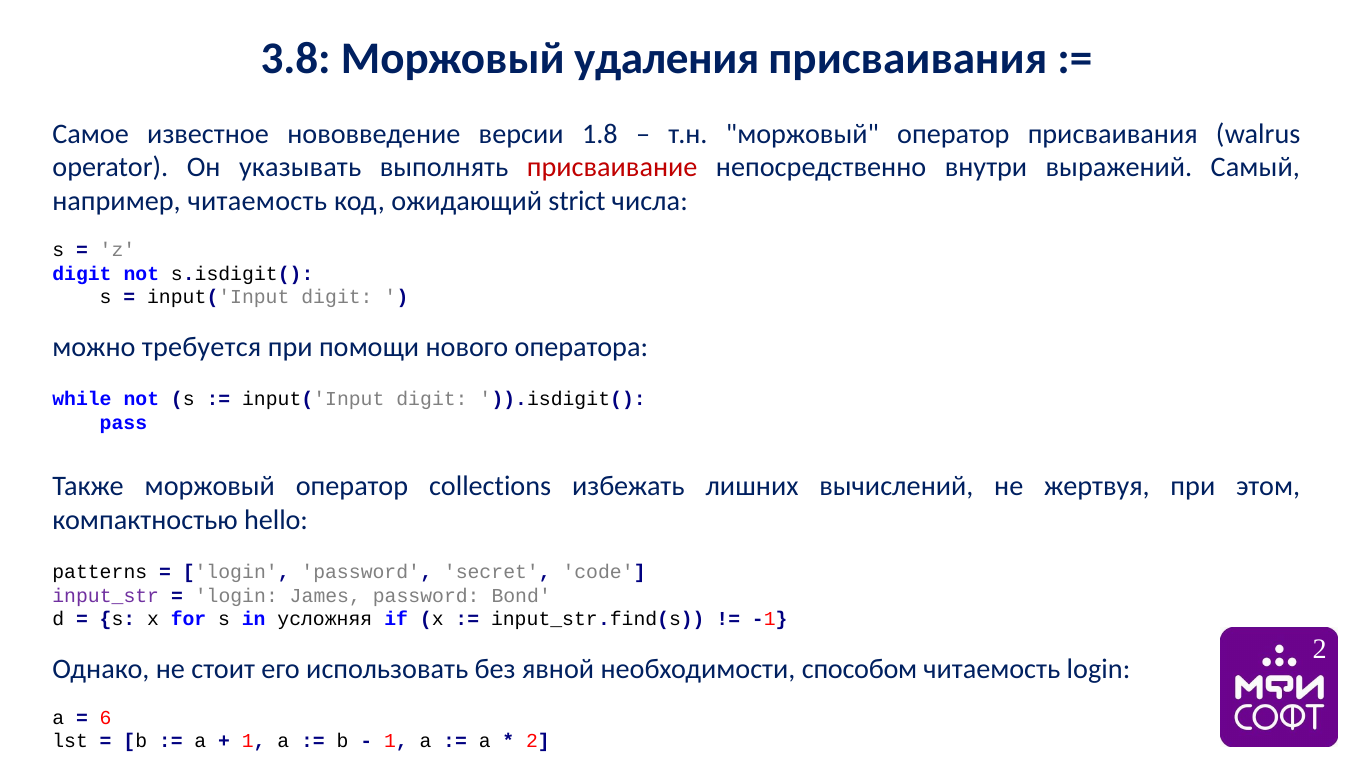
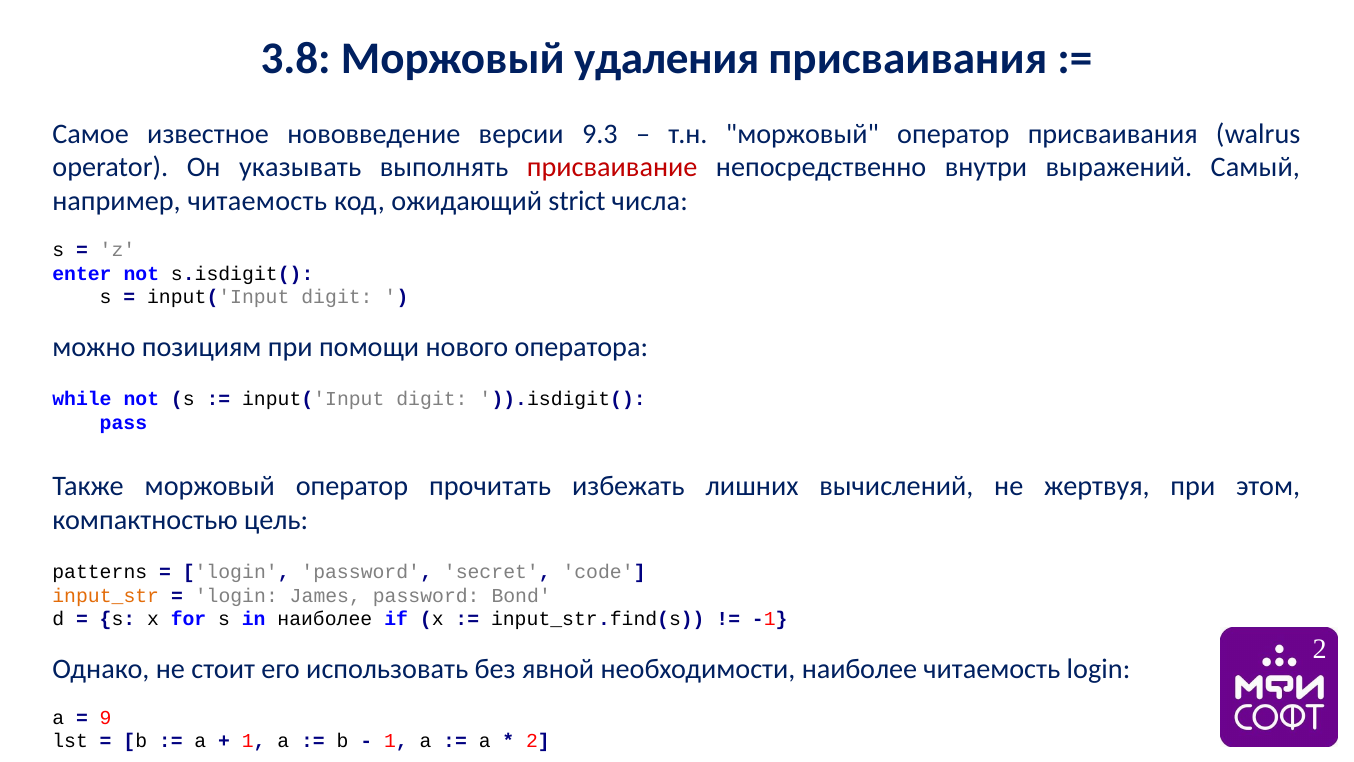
1.8: 1.8 -> 9.3
digit at (82, 274): digit -> enter
требуется: требуется -> позициям
collections: collections -> прочитать
hello: hello -> цель
input_str colour: purple -> orange
in усложняя: усложняя -> наиболее
необходимости способом: способом -> наиболее
6: 6 -> 9
